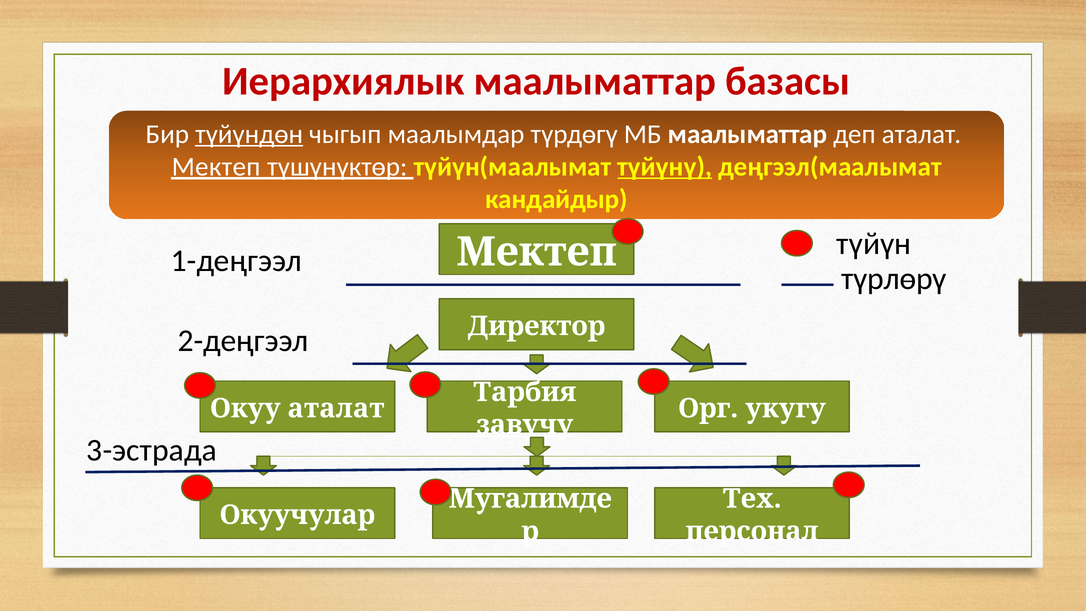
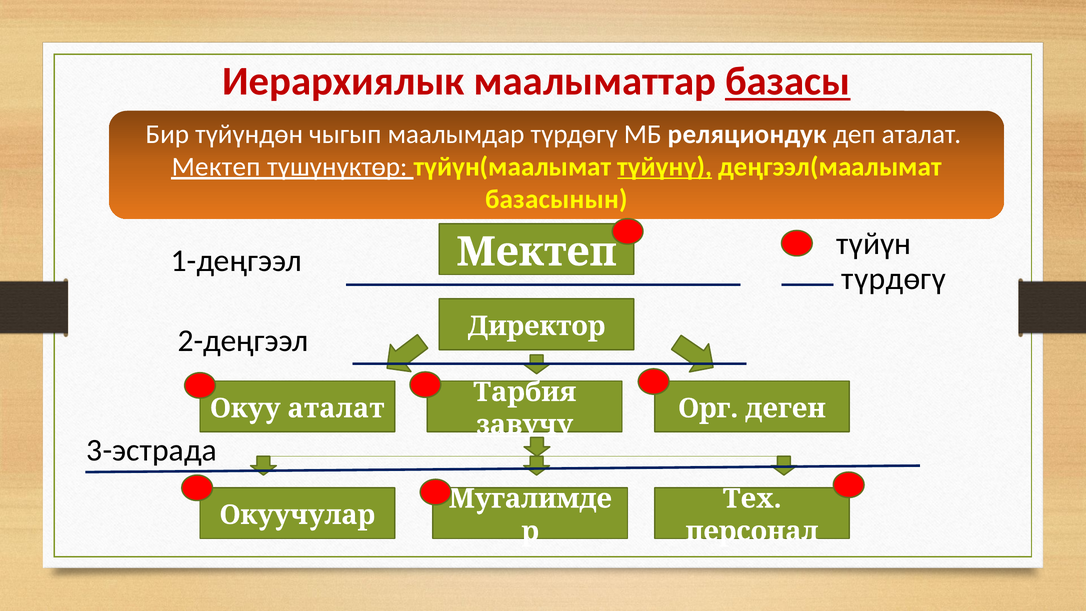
базасы underline: none -> present
түйүндөн underline: present -> none
МБ маалыматтар: маалыматтар -> реляциондук
кандайдыр: кандайдыр -> базасынын
түрлөрү at (894, 279): түрлөрү -> түрдөгү
укугу: укугу -> деген
